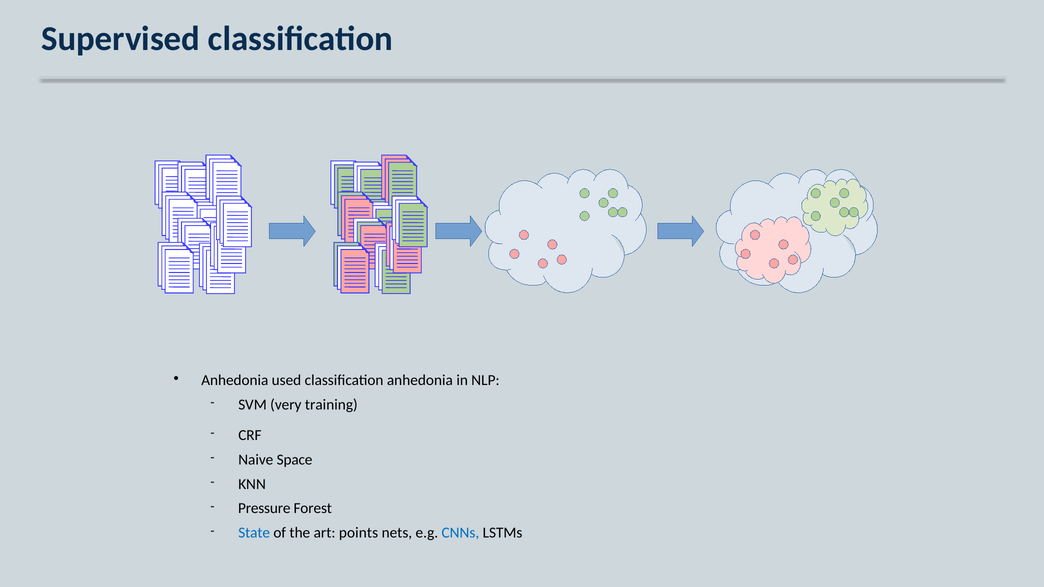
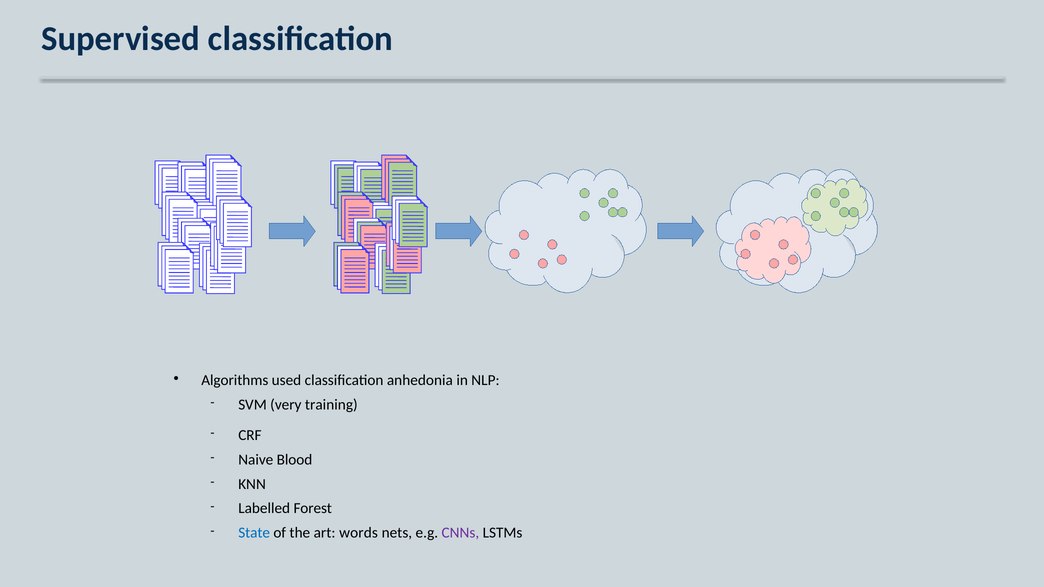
Anhedonia at (235, 380): Anhedonia -> Algorithms
Space: Space -> Blood
Pressure: Pressure -> Labelled
points: points -> words
CNNs colour: blue -> purple
